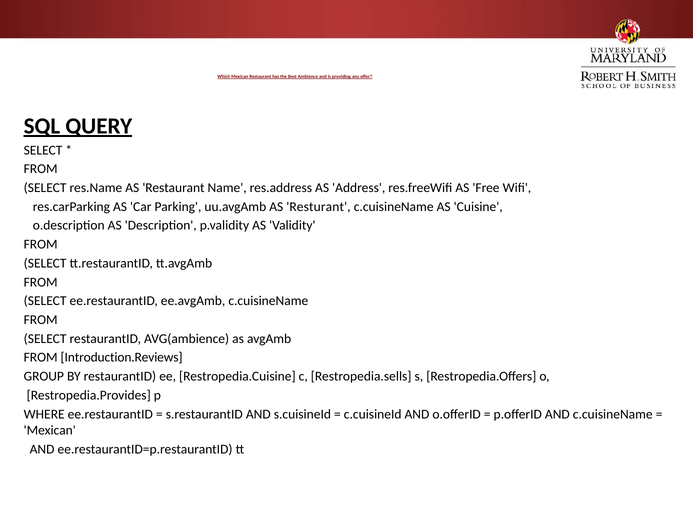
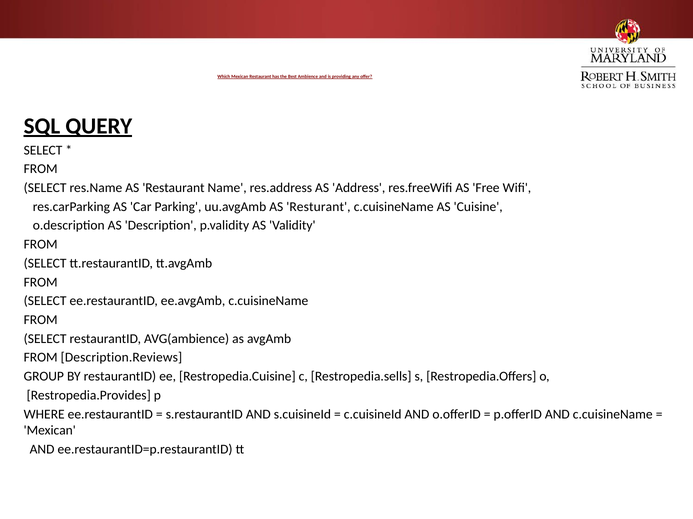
Introduction.Reviews: Introduction.Reviews -> Description.Reviews
